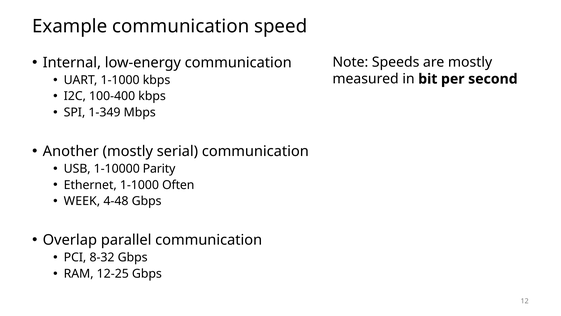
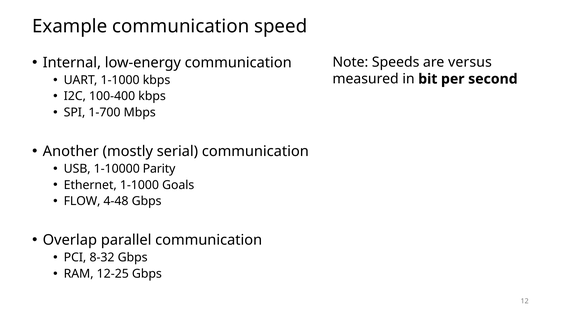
are mostly: mostly -> versus
1-349: 1-349 -> 1-700
Often: Often -> Goals
WEEK: WEEK -> FLOW
